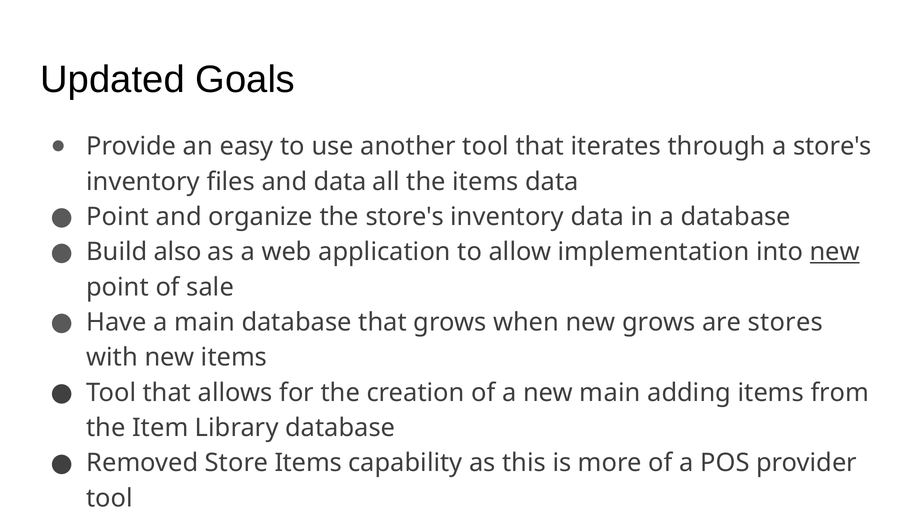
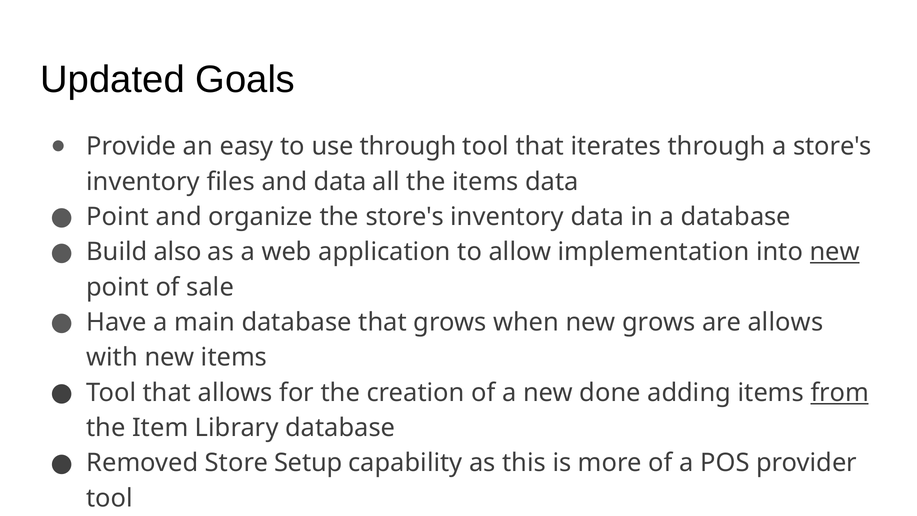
use another: another -> through
are stores: stores -> allows
new main: main -> done
from underline: none -> present
Store Items: Items -> Setup
